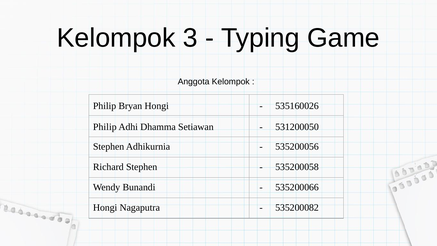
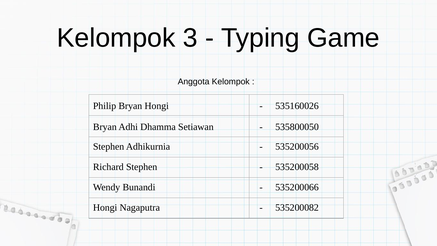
Philip at (105, 127): Philip -> Bryan
531200050: 531200050 -> 535800050
